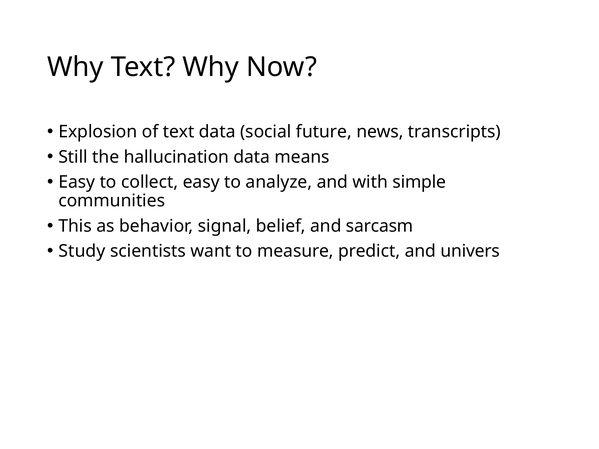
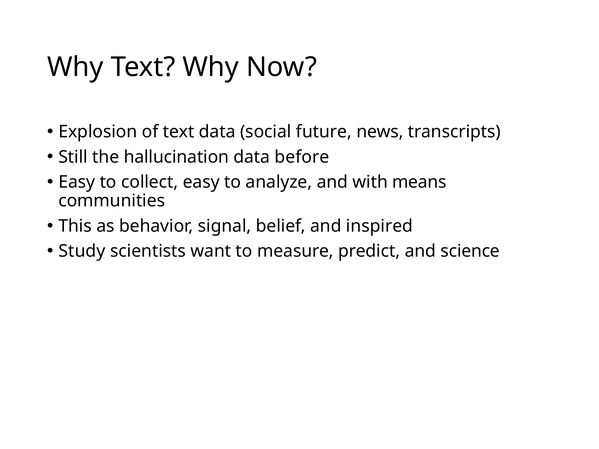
means: means -> before
simple: simple -> means
sarcasm: sarcasm -> inspired
univers: univers -> science
